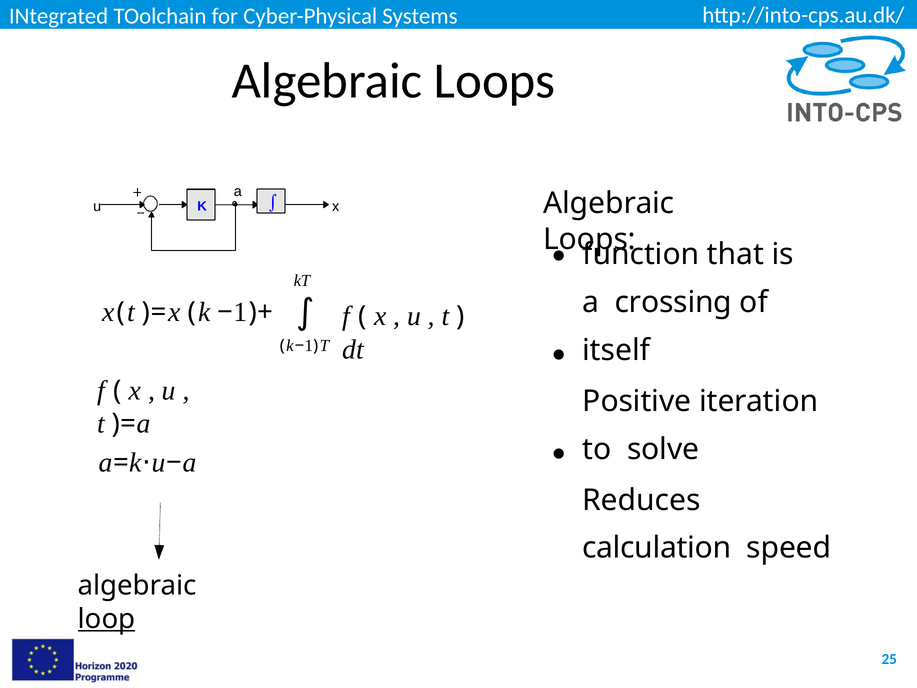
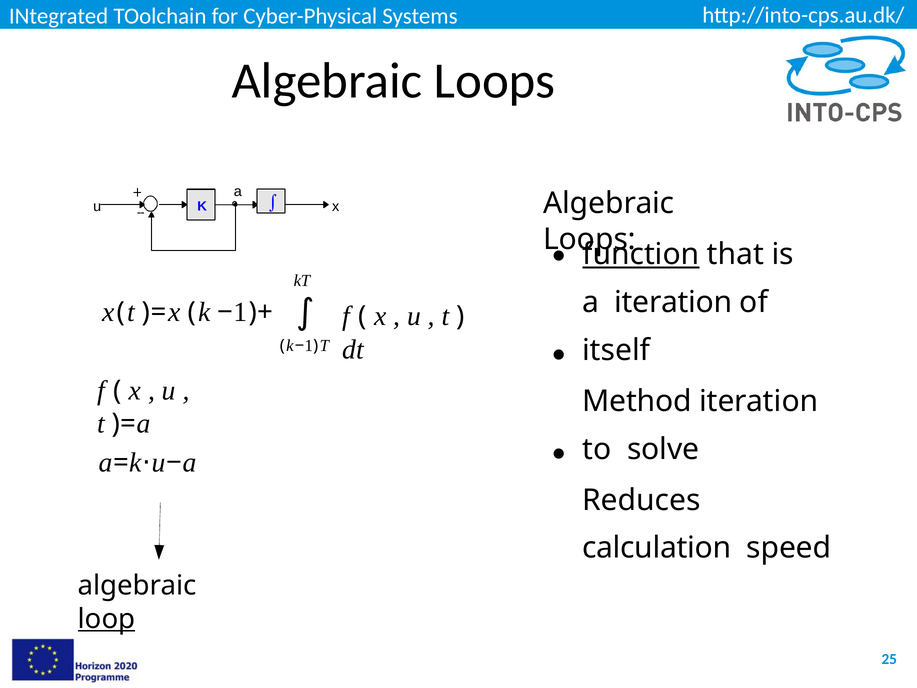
function underline: none -> present
a crossing: crossing -> iteration
Positive: Positive -> Method
